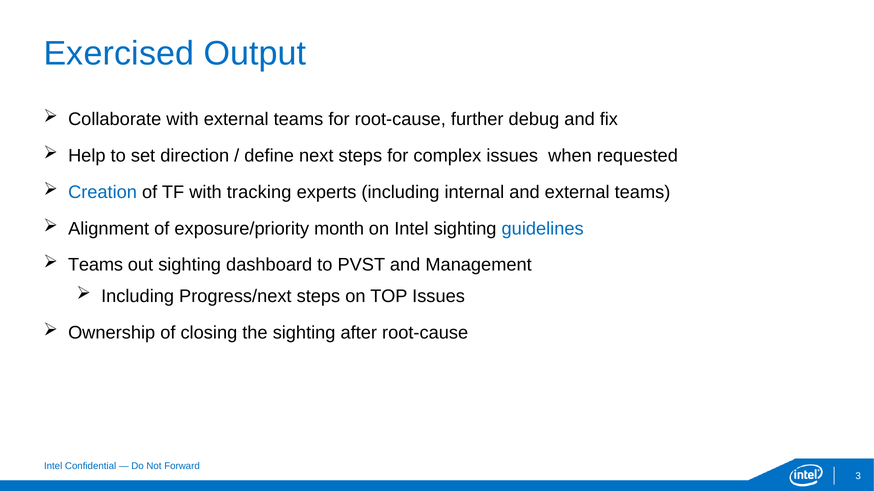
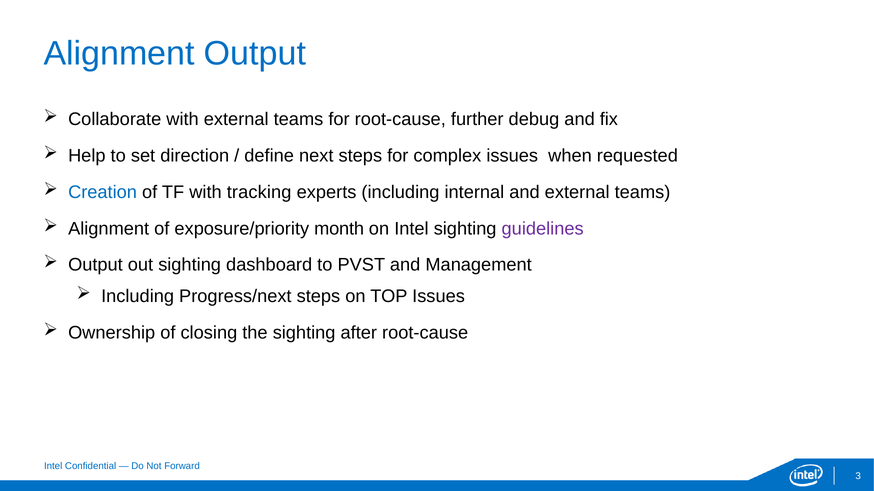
Exercised at (119, 54): Exercised -> Alignment
guidelines colour: blue -> purple
Teams at (96, 265): Teams -> Output
